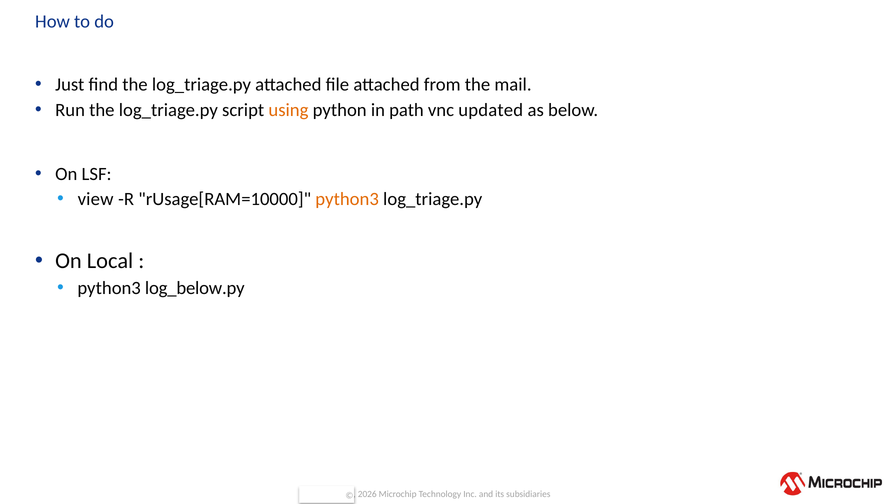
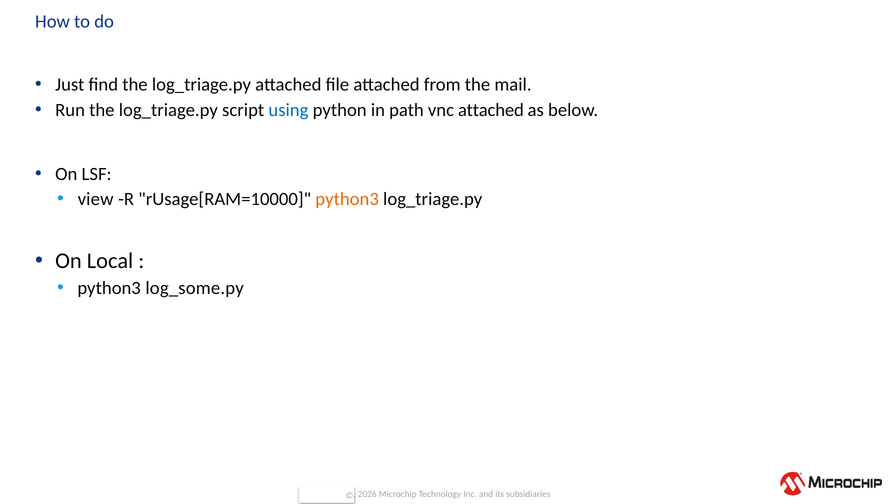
using colour: orange -> blue
vnc updated: updated -> attached
log_below.py: log_below.py -> log_some.py
